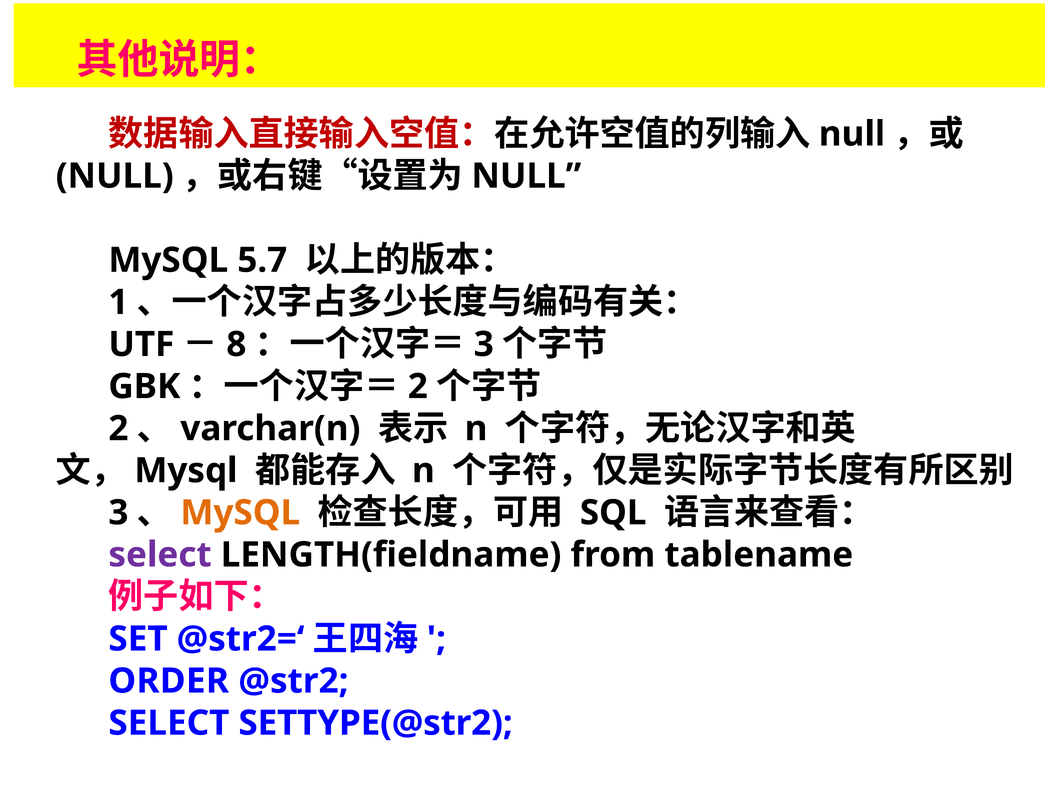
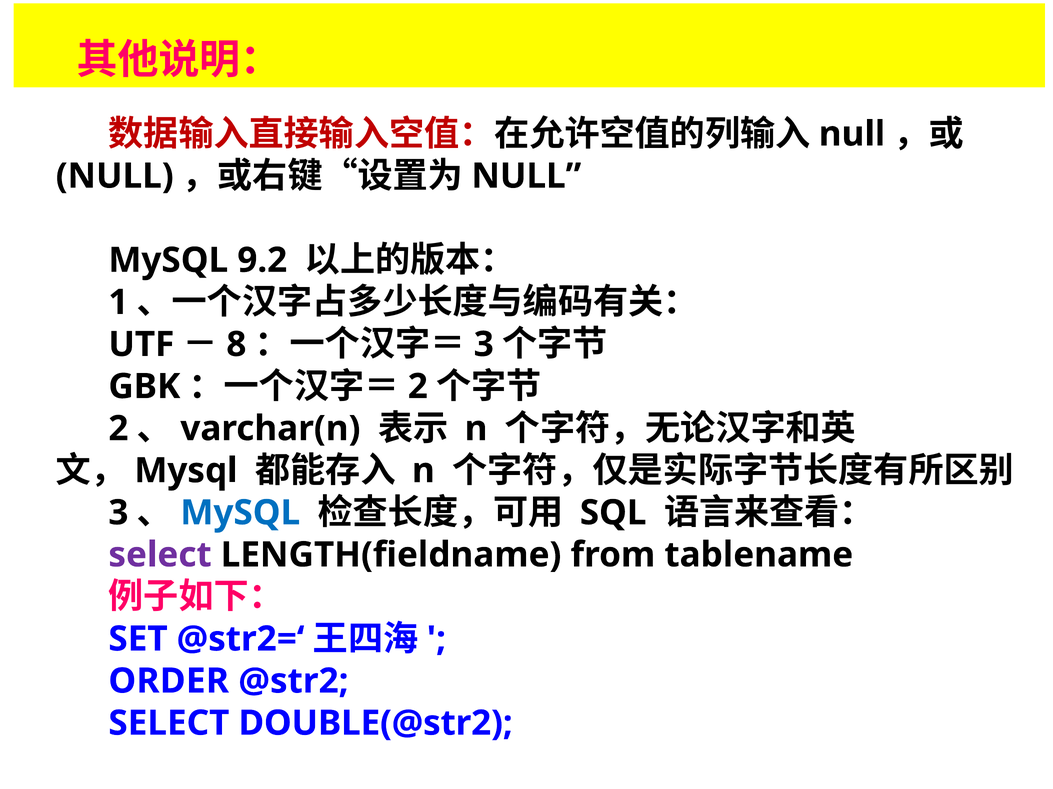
5.7: 5.7 -> 9.2
MySQL at (240, 513) colour: orange -> blue
SETTYPE(@str2: SETTYPE(@str2 -> DOUBLE(@str2
